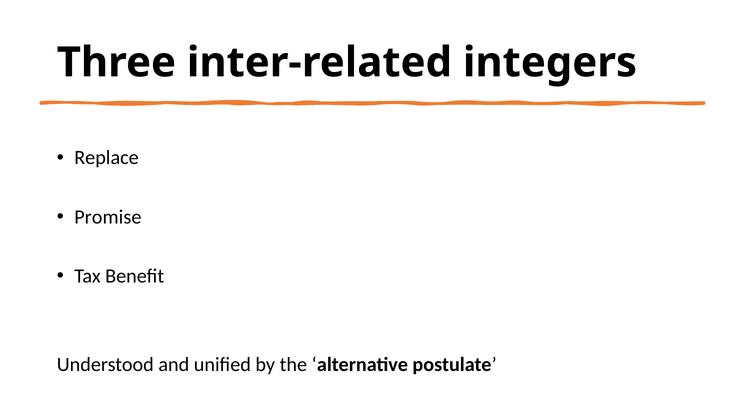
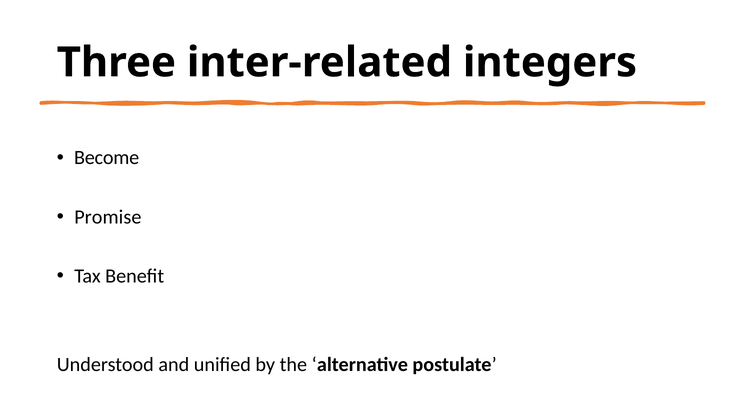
Replace: Replace -> Become
